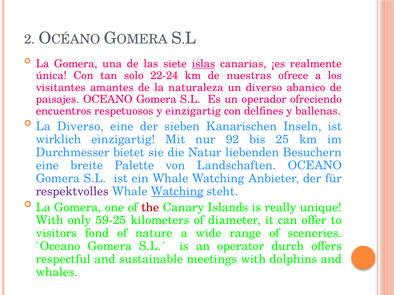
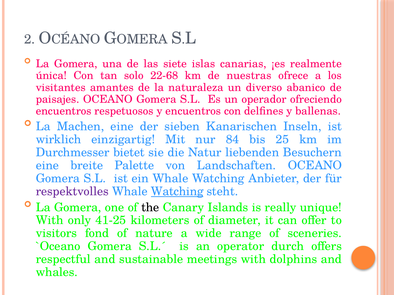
islas underline: present -> none
22-24: 22-24 -> 22-68
y einzigartig: einzigartig -> encuentros
La Diverso: Diverso -> Machen
92: 92 -> 84
the colour: red -> black
59-25: 59-25 -> 41-25
